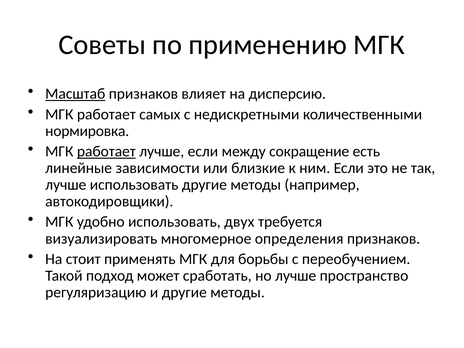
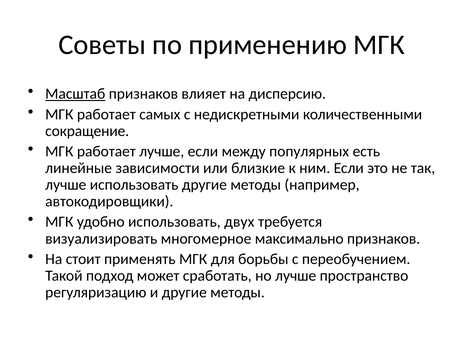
нормировка: нормировка -> сокращение
работает at (106, 151) underline: present -> none
сокращение: сокращение -> популярных
определения: определения -> максимально
